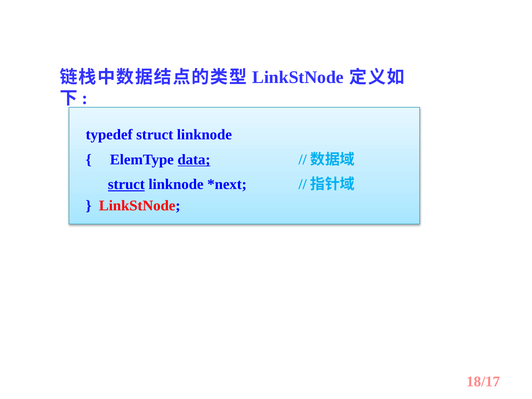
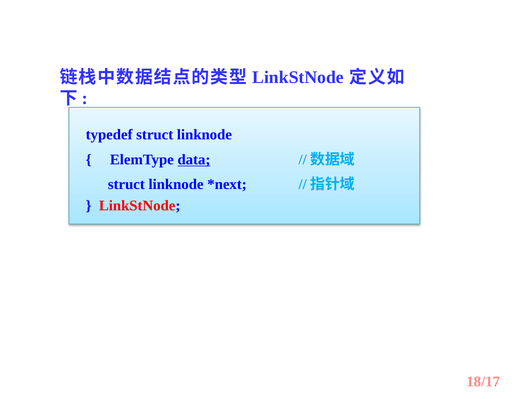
struct at (126, 184) underline: present -> none
